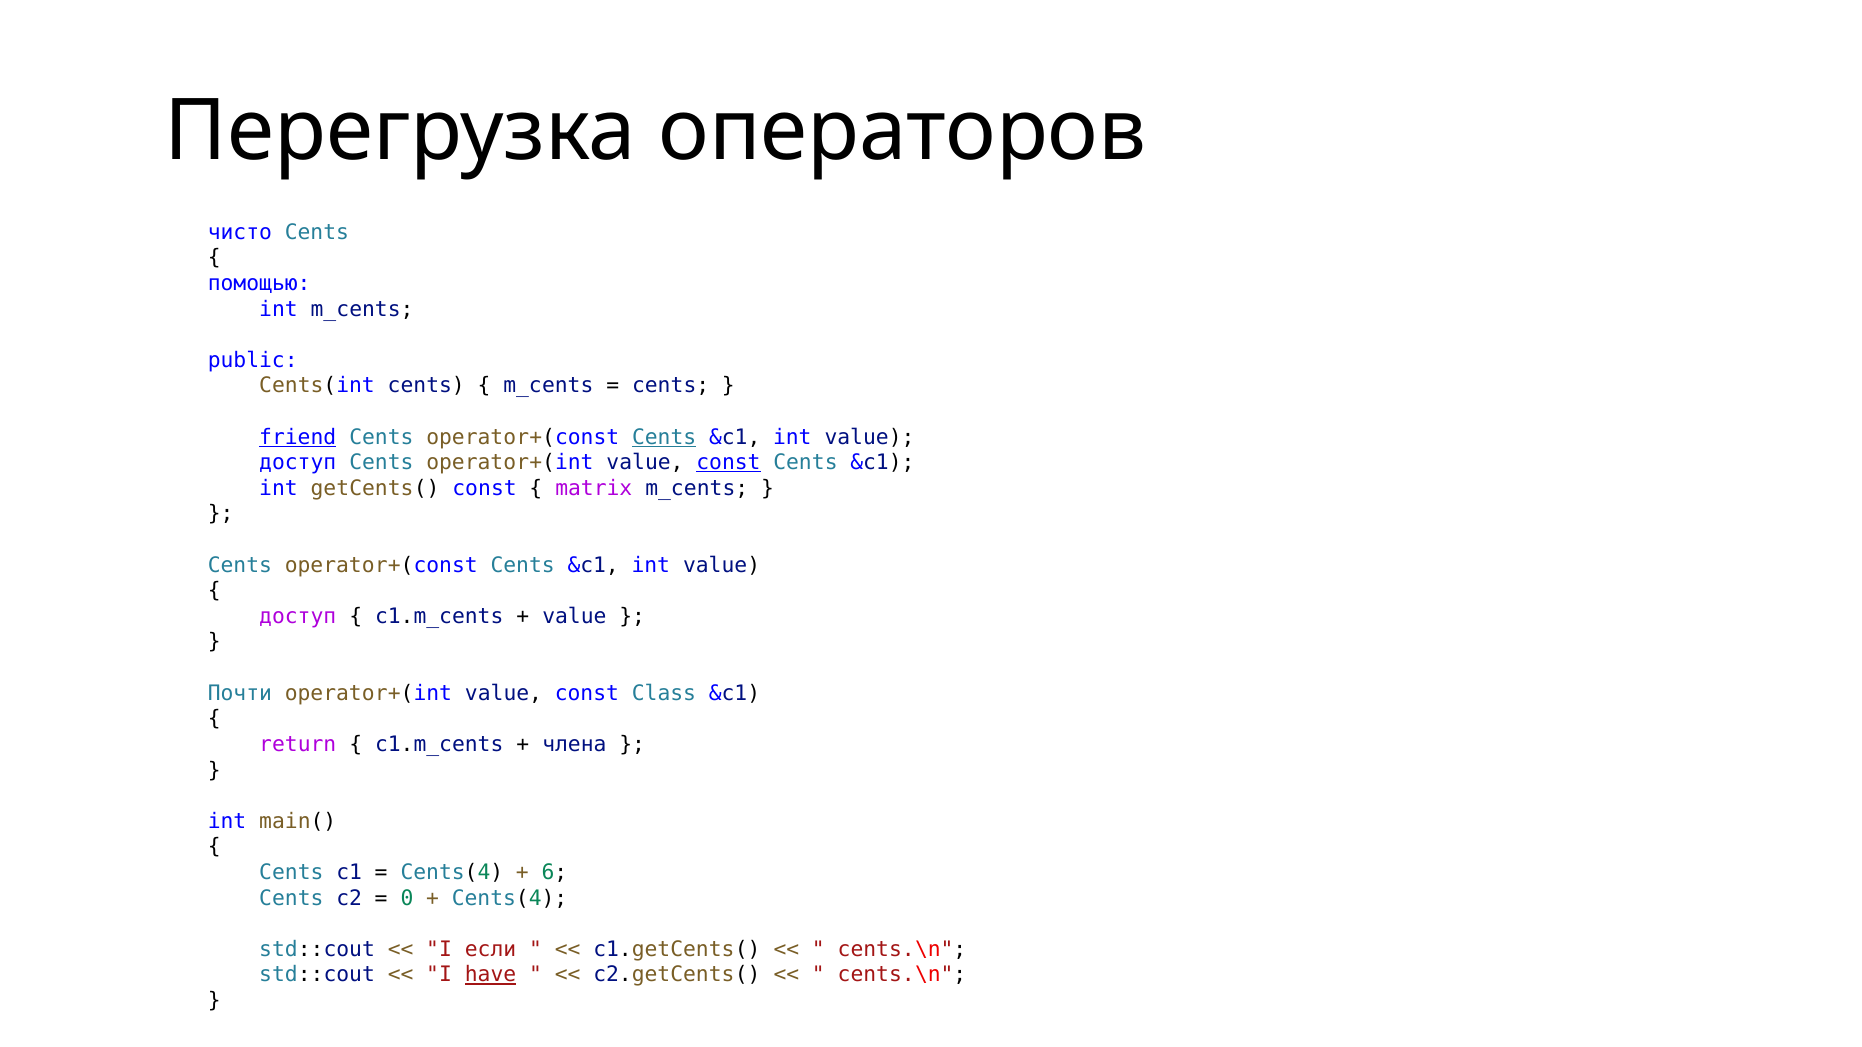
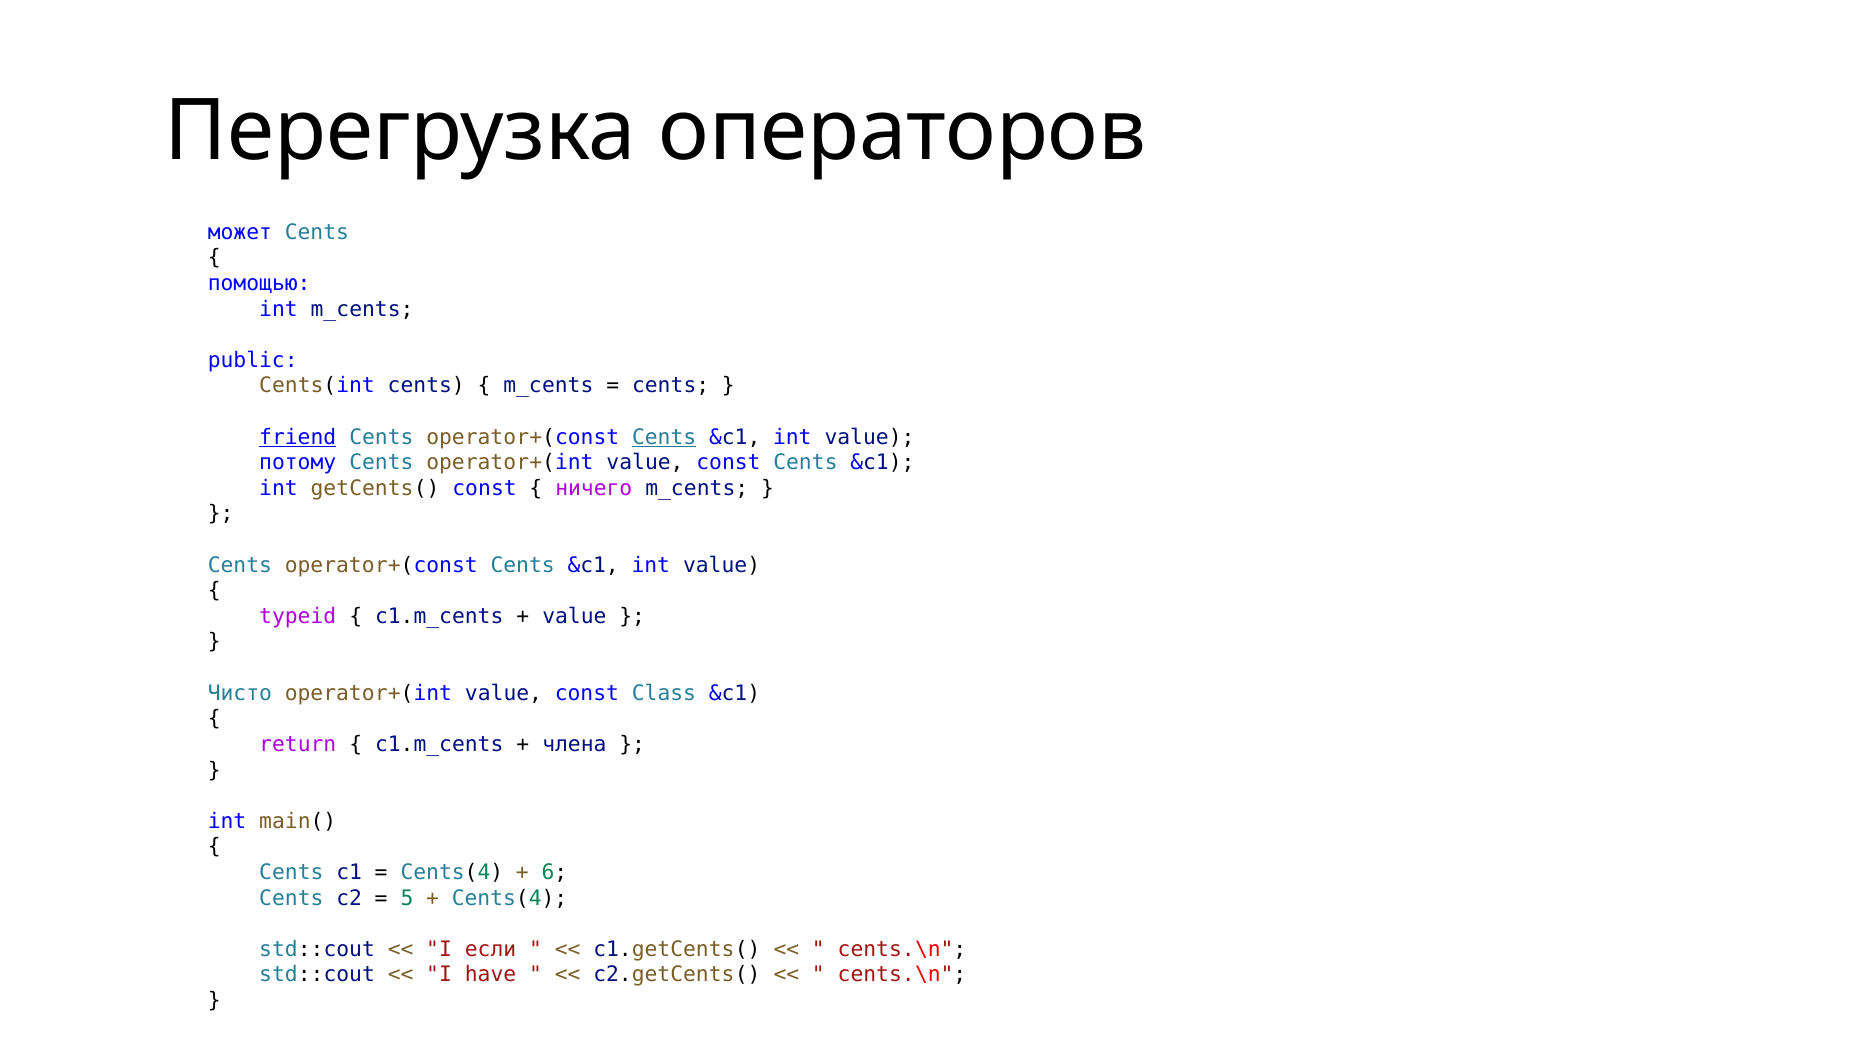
чисто: чисто -> может
доступ at (298, 463): доступ -> потому
const at (728, 463) underline: present -> none
matrix: matrix -> ничего
доступ at (298, 617): доступ -> typeid
Почти: Почти -> Чисто
0: 0 -> 5
have underline: present -> none
